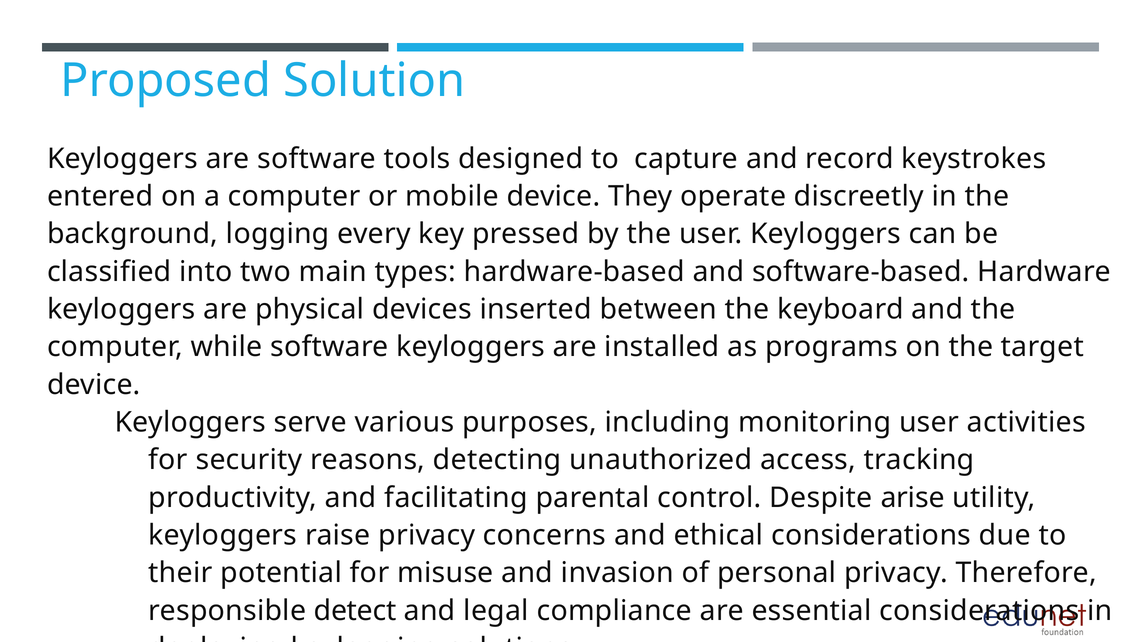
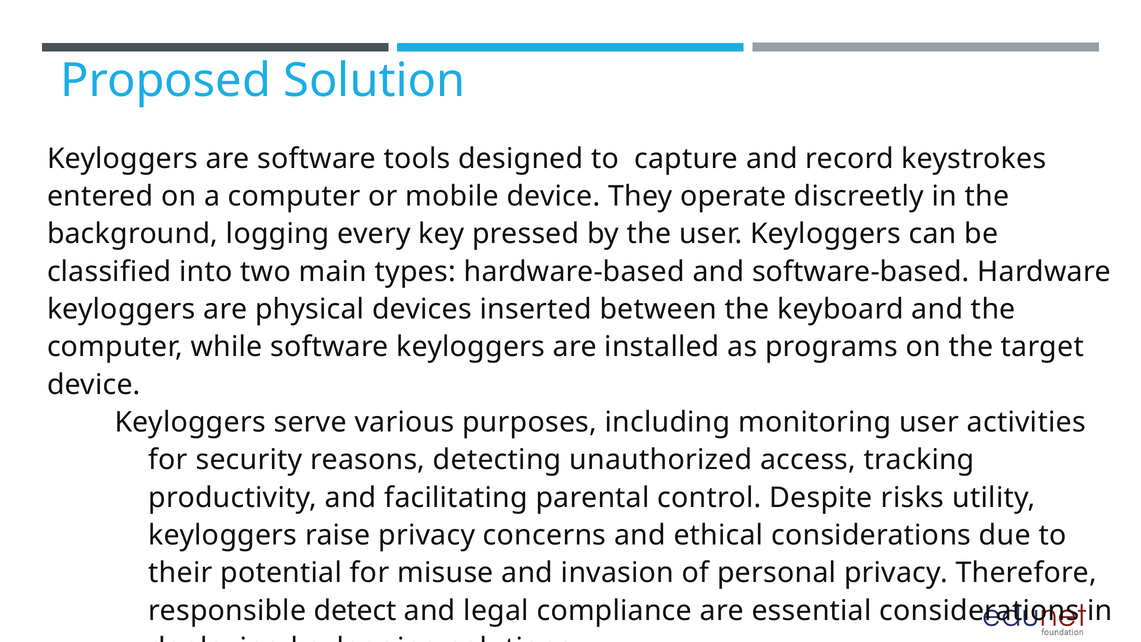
arise: arise -> risks
